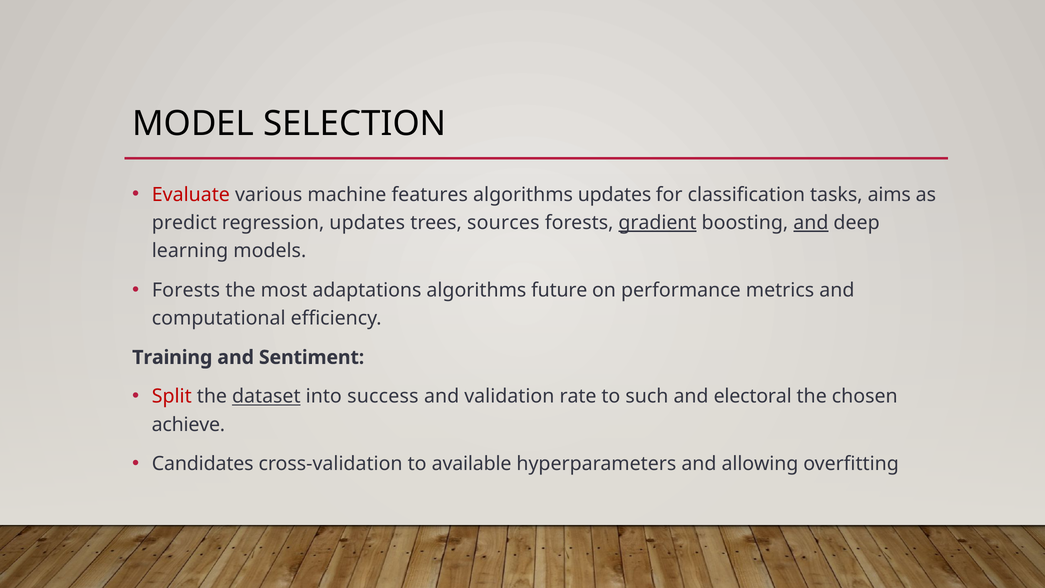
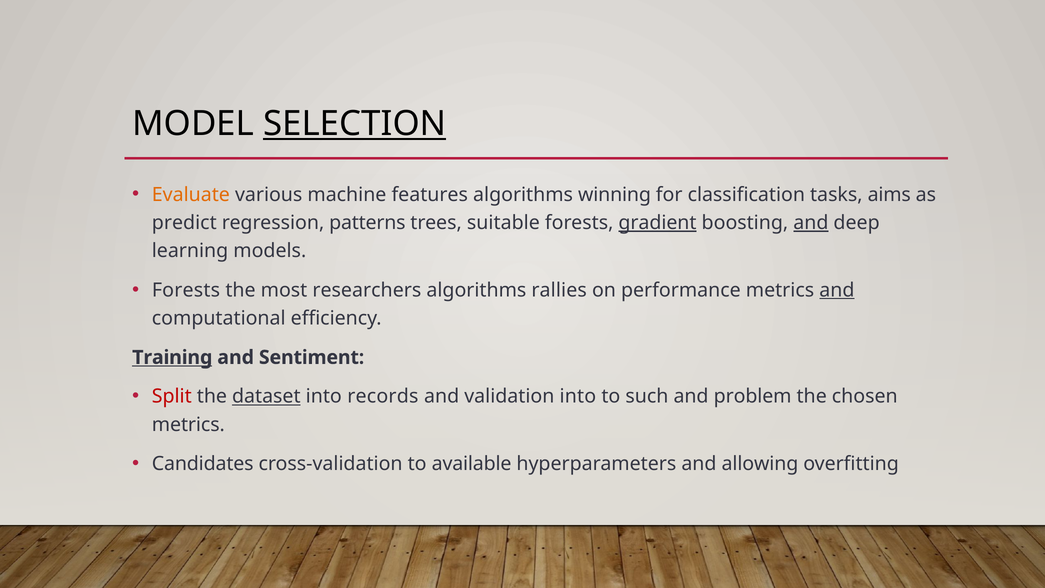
SELECTION underline: none -> present
Evaluate colour: red -> orange
algorithms updates: updates -> winning
regression updates: updates -> patterns
sources: sources -> suitable
adaptations: adaptations -> researchers
future: future -> rallies
and at (837, 290) underline: none -> present
Training underline: none -> present
success: success -> records
validation rate: rate -> into
electoral: electoral -> problem
achieve at (188, 425): achieve -> metrics
